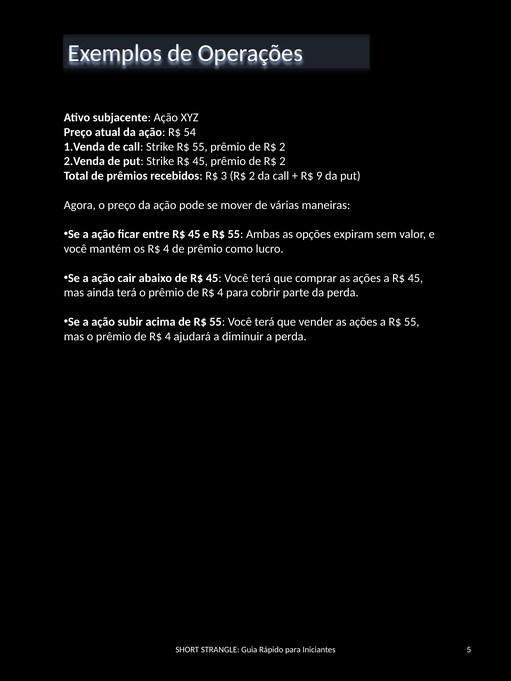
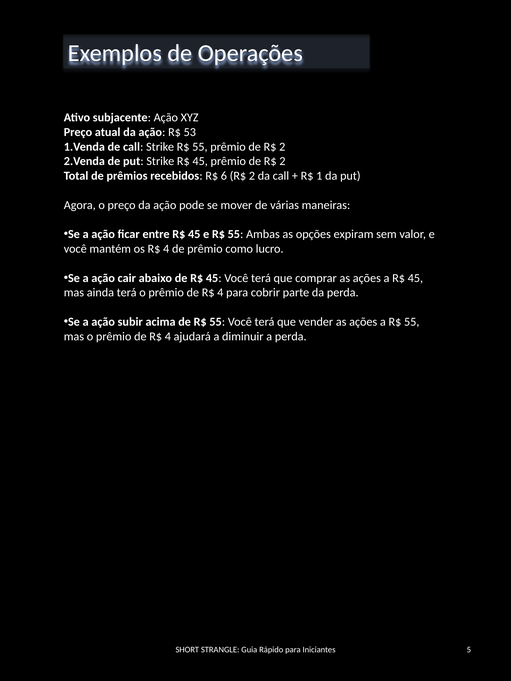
54: 54 -> 53
3: 3 -> 6
9: 9 -> 1
